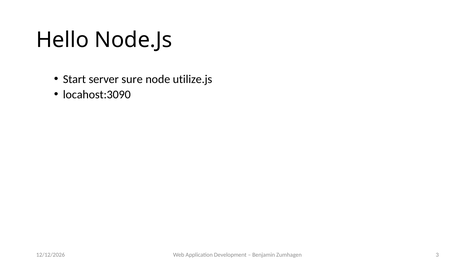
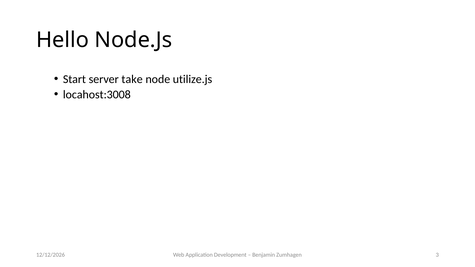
sure: sure -> take
locahost:3090: locahost:3090 -> locahost:3008
